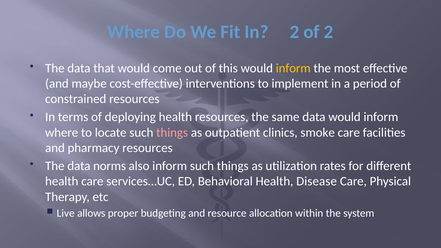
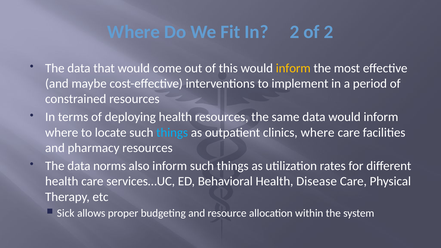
things at (172, 132) colour: pink -> light blue
clinics smoke: smoke -> where
Live: Live -> Sick
